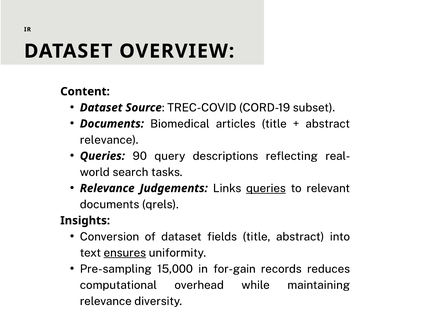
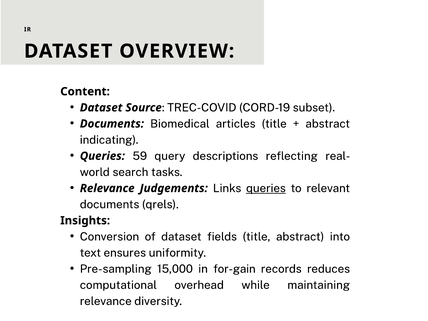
relevance at (109, 140): relevance -> indicating
90: 90 -> 59
ensures underline: present -> none
